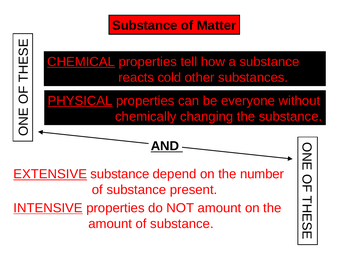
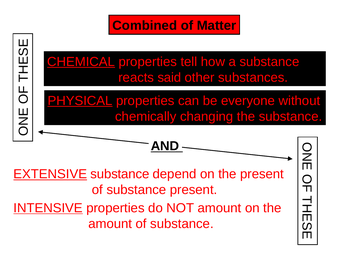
Substance at (145, 26): Substance -> Combined
cold: cold -> said
the number: number -> present
